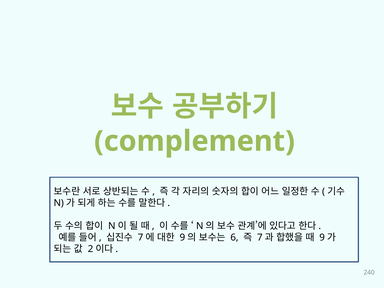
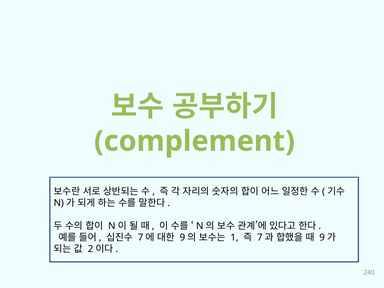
6: 6 -> 1
